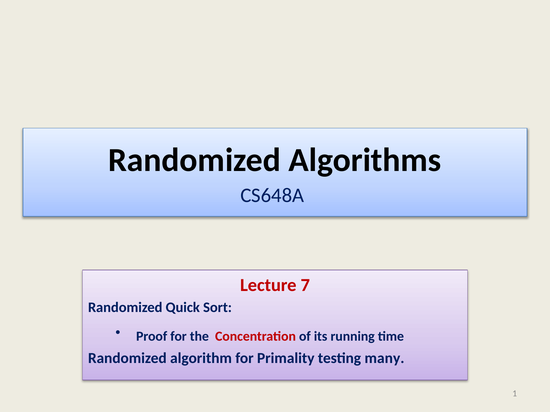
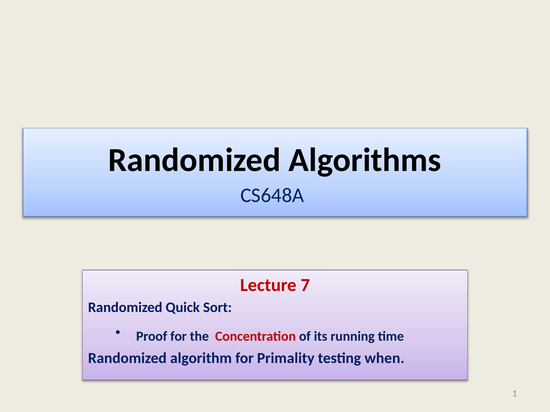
many: many -> when
